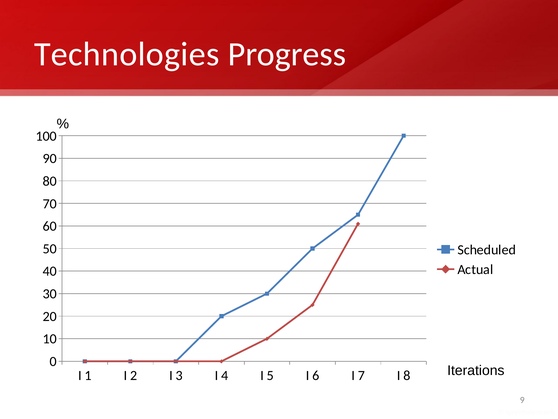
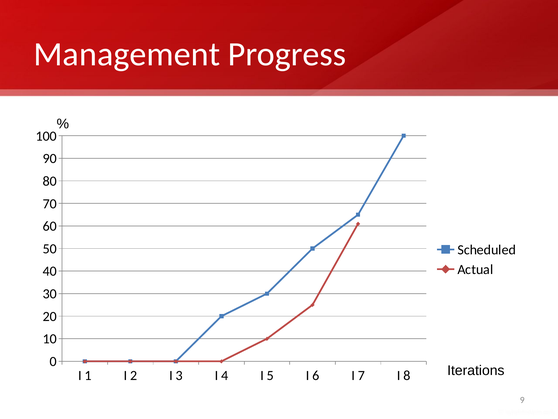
Technologies: Technologies -> Management
